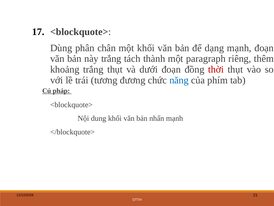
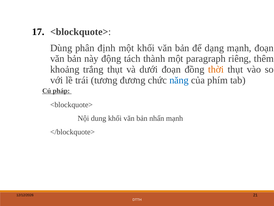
chân: chân -> định
này trắng: trắng -> động
thời colour: red -> orange
